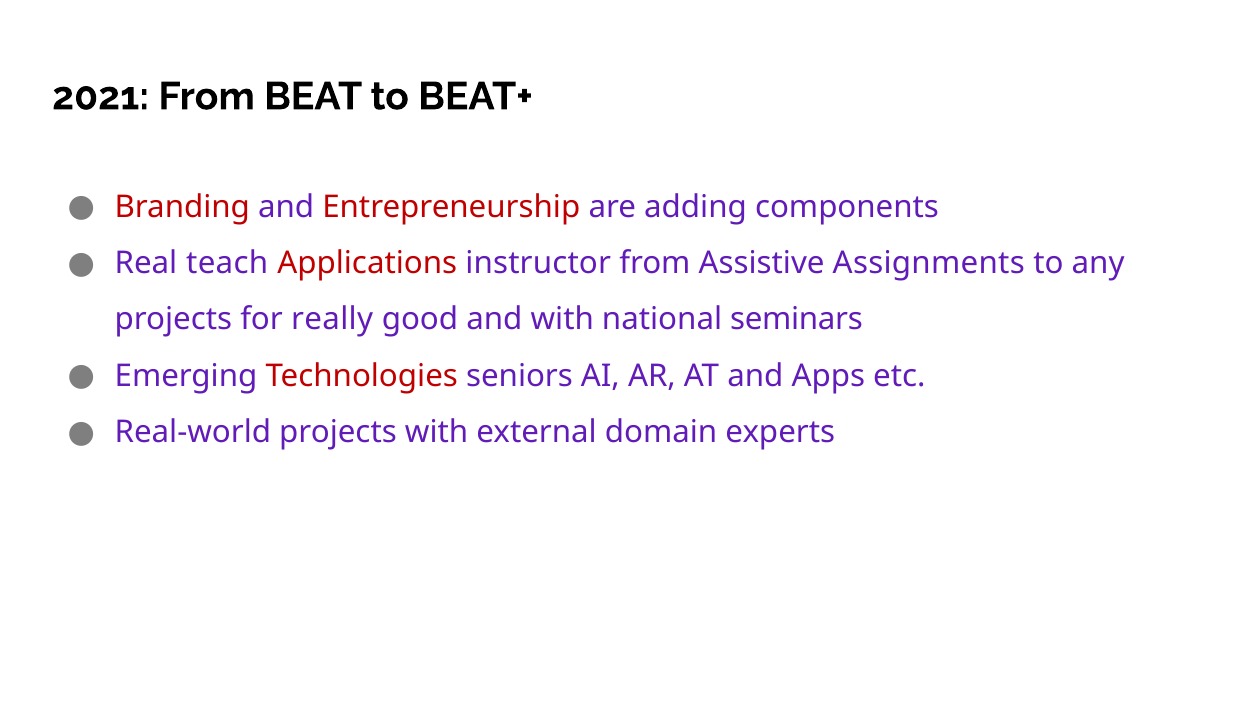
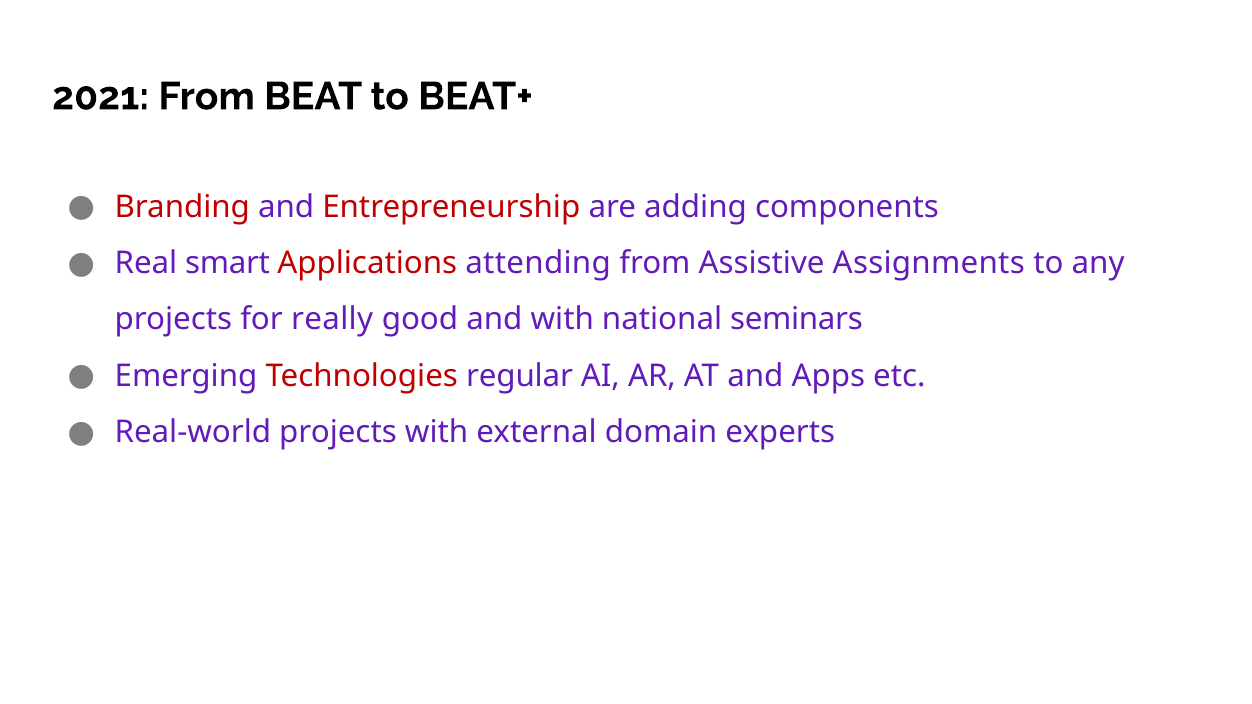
teach: teach -> smart
instructor: instructor -> attending
seniors: seniors -> regular
